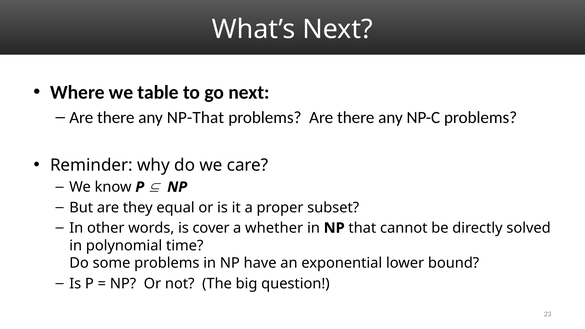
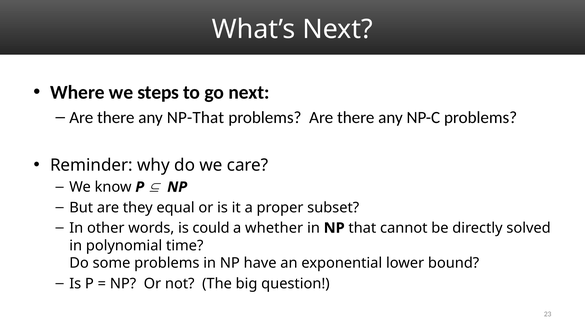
table: table -> steps
cover: cover -> could
